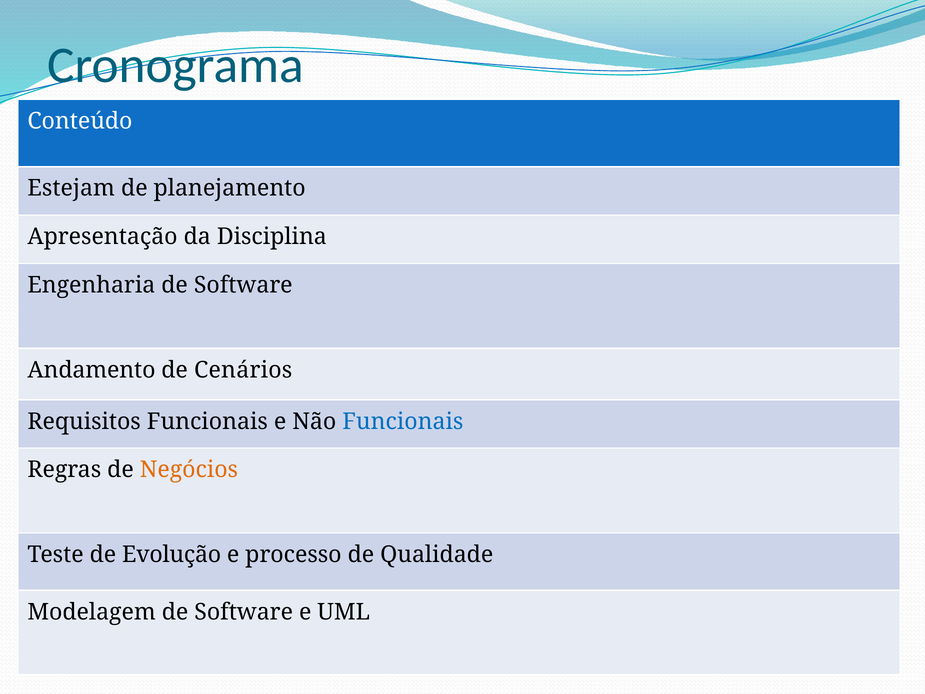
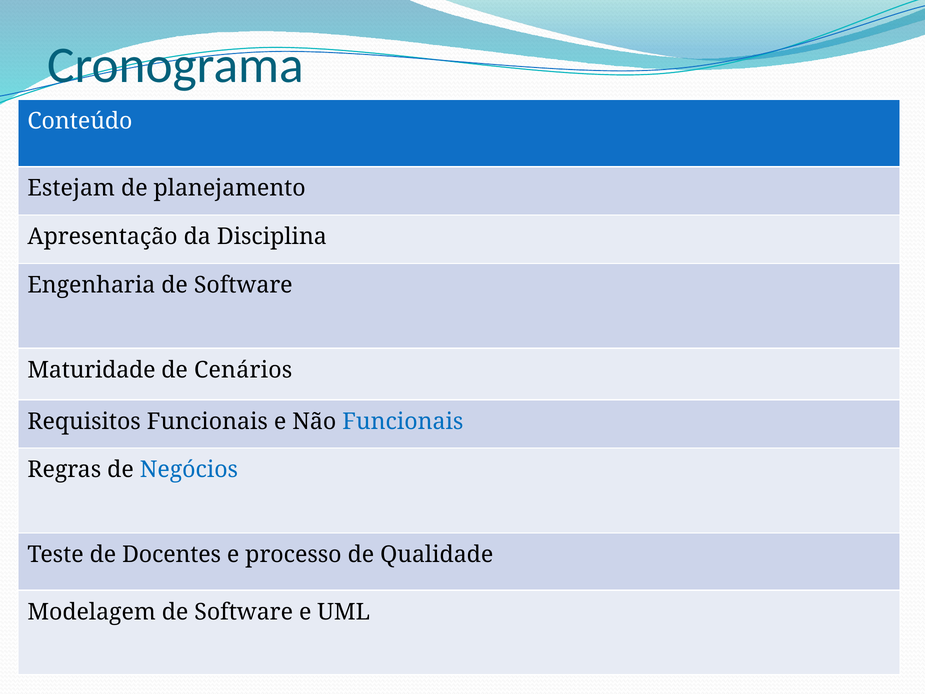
Andamento: Andamento -> Maturidade
Negócios colour: orange -> blue
Evolução: Evolução -> Docentes
